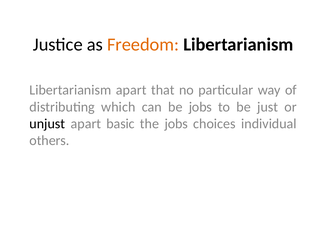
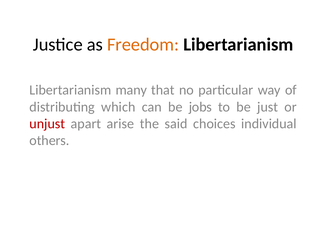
Libertarianism apart: apart -> many
unjust colour: black -> red
basic: basic -> arise
the jobs: jobs -> said
